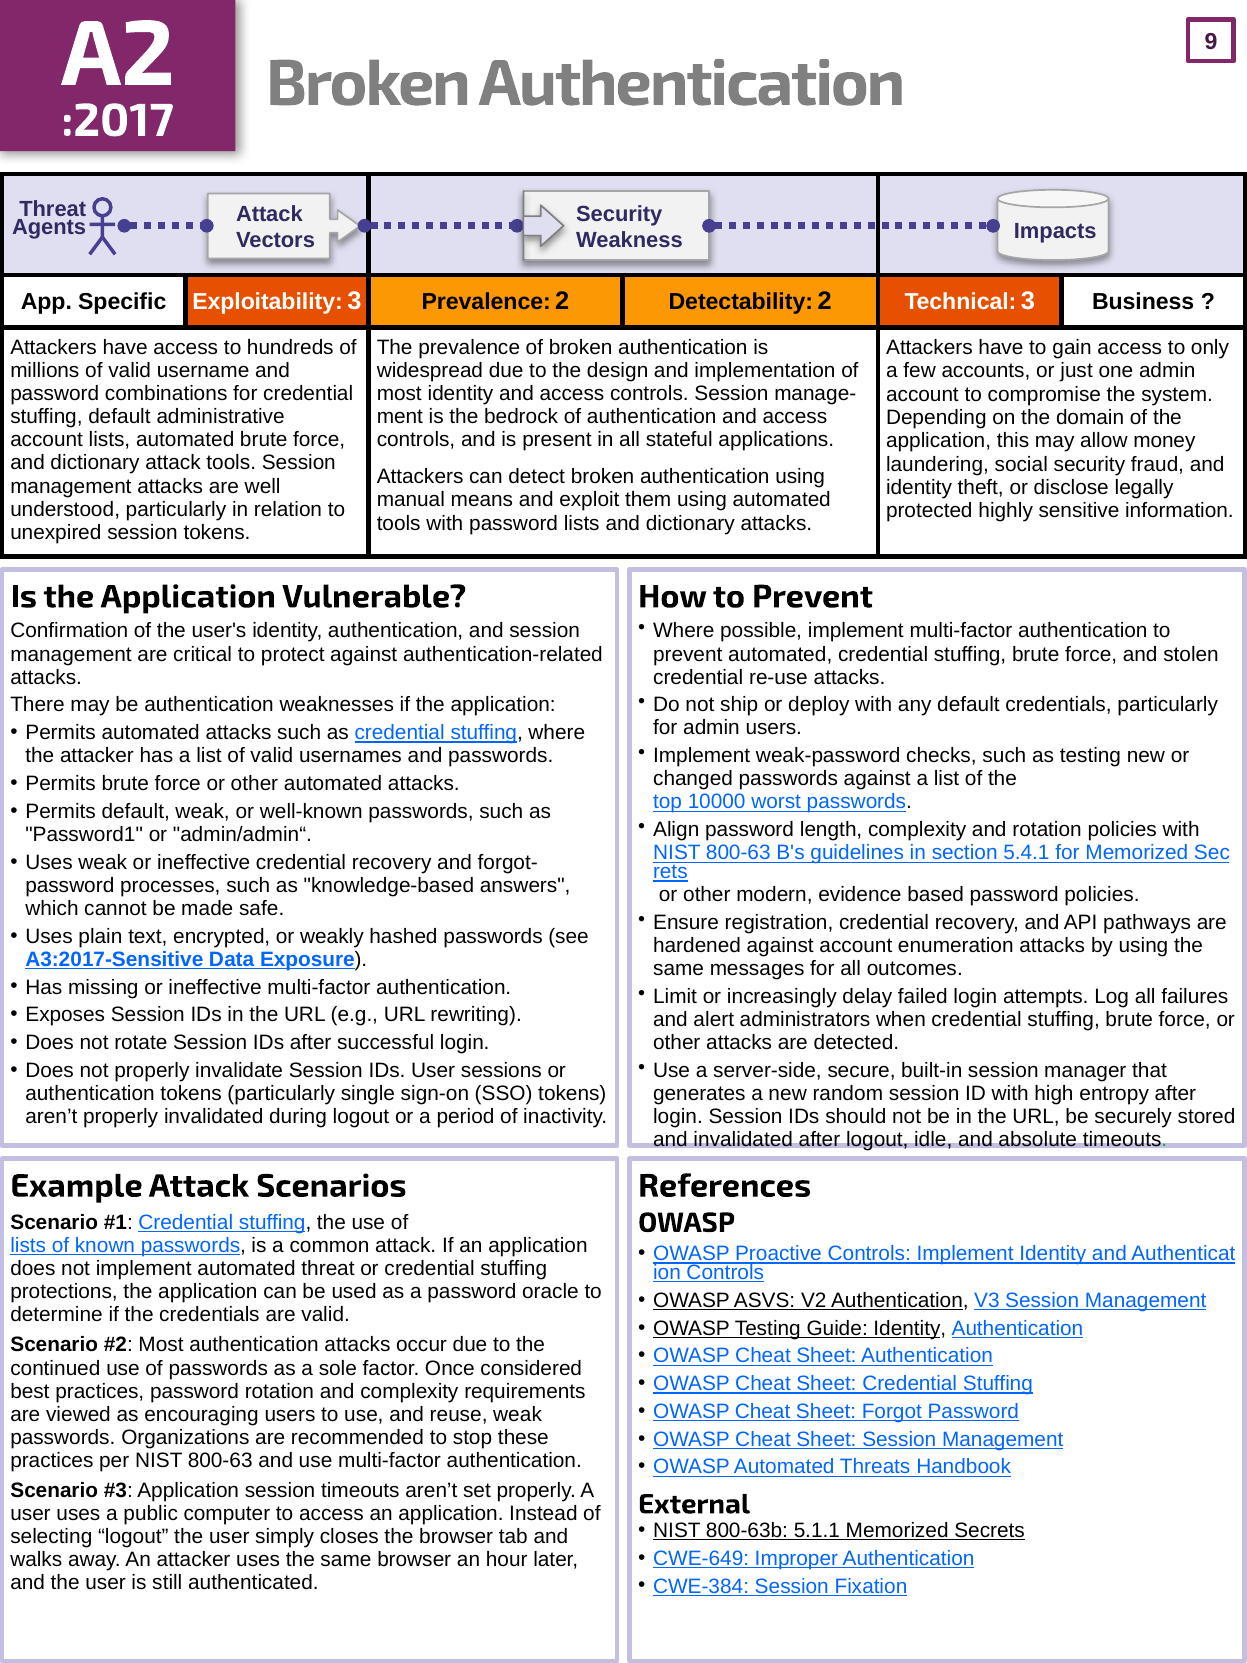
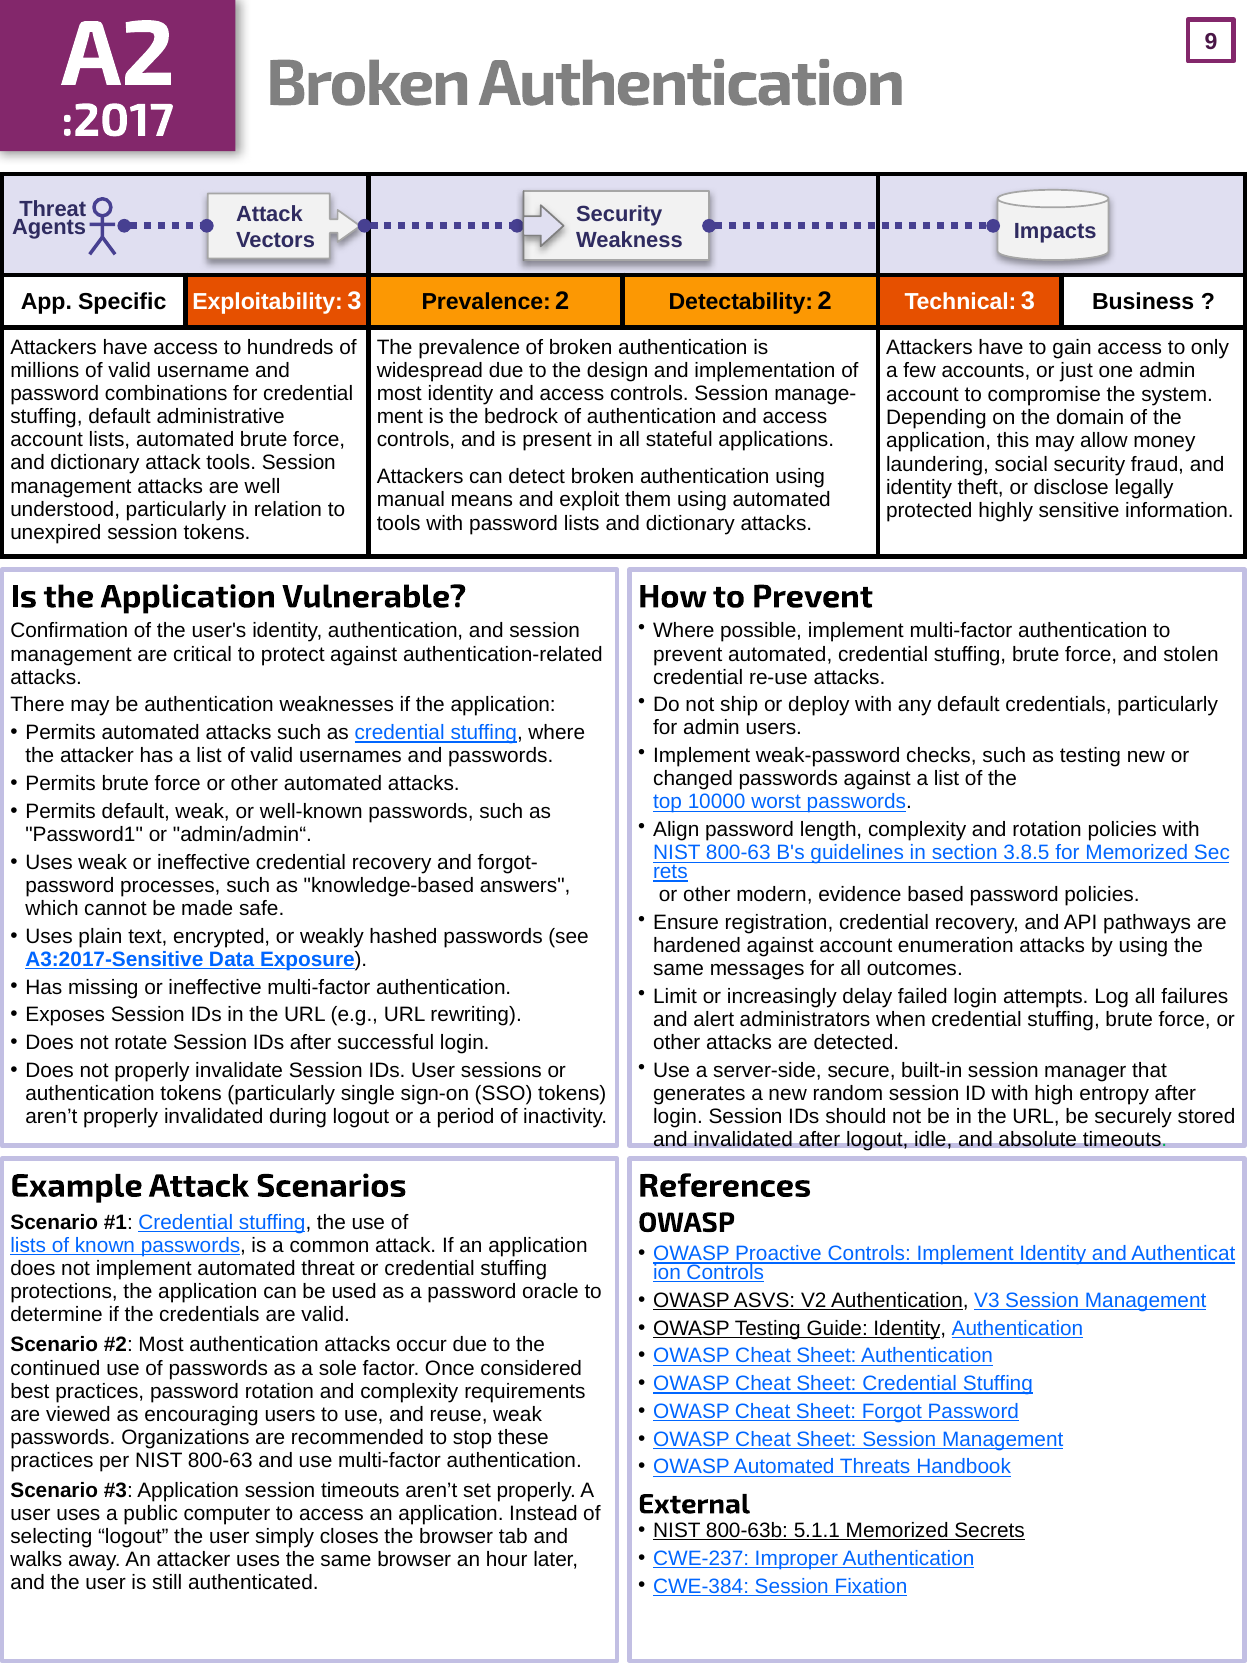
5.4.1: 5.4.1 -> 3.8.5
CWE-649: CWE-649 -> CWE-237
